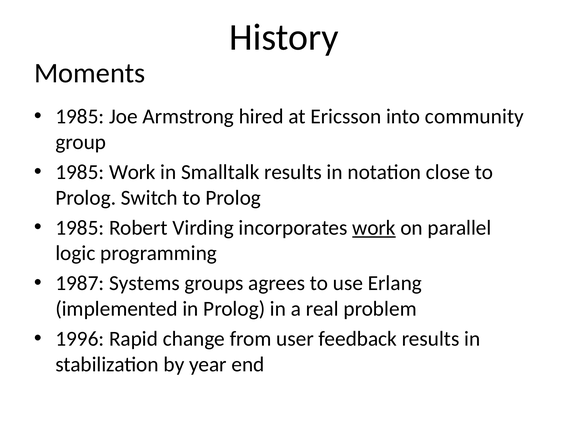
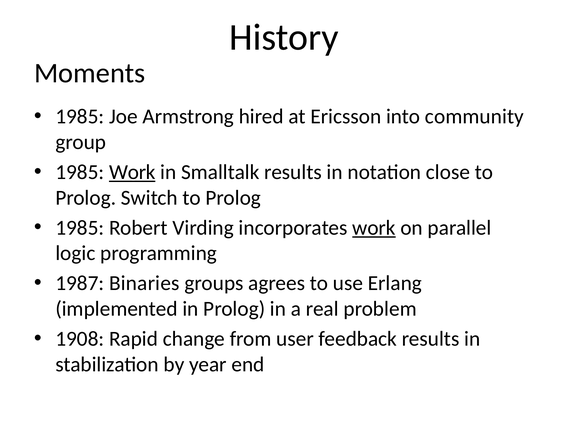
Work at (132, 172) underline: none -> present
Systems: Systems -> Binaries
1996: 1996 -> 1908
